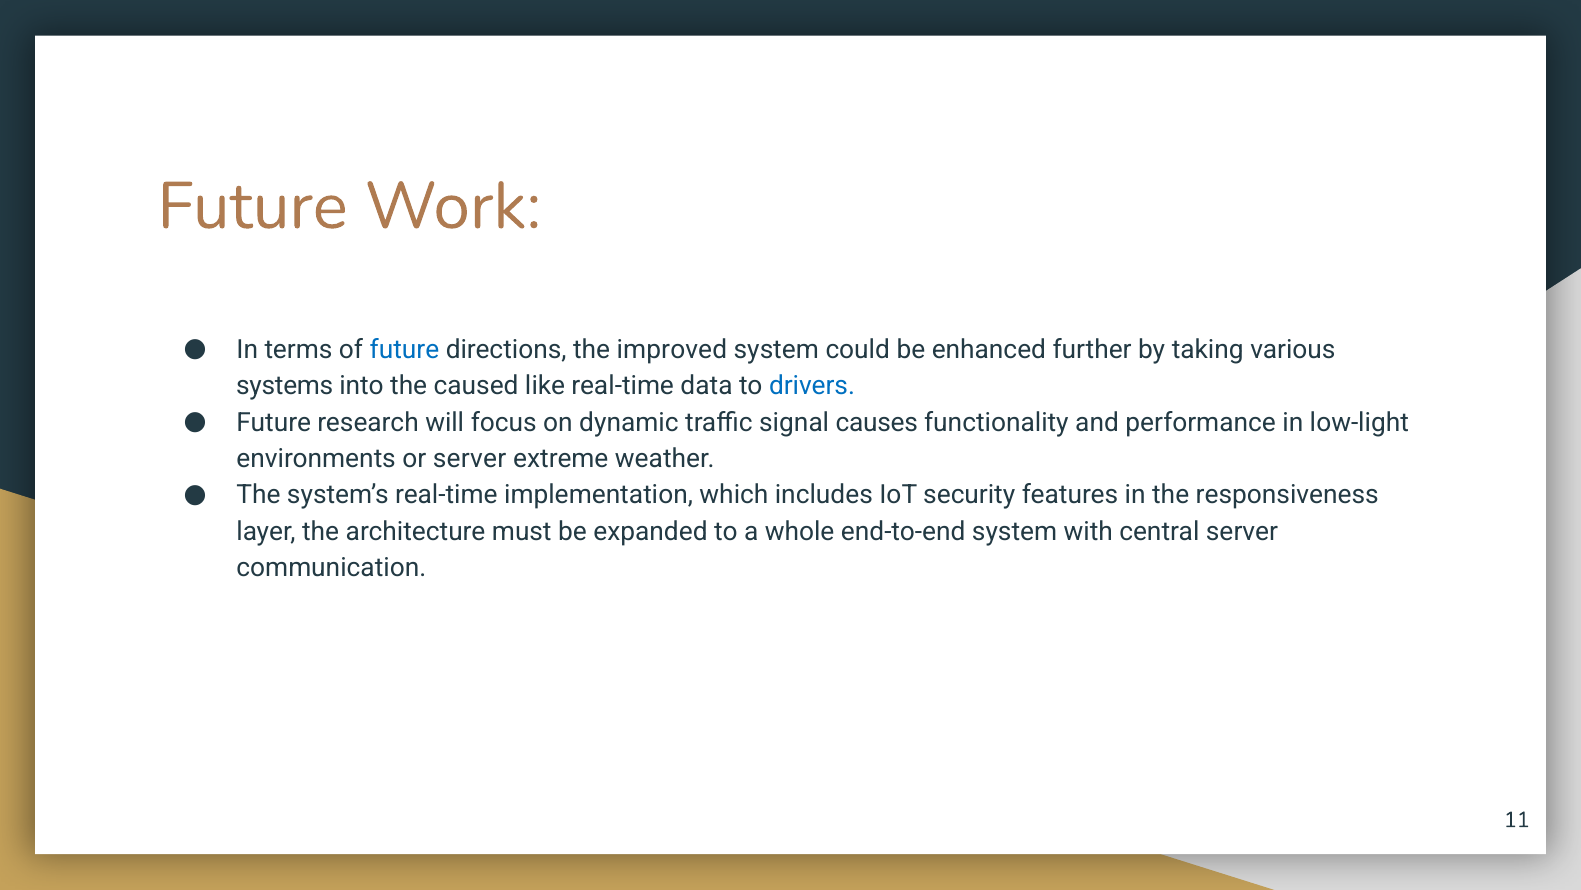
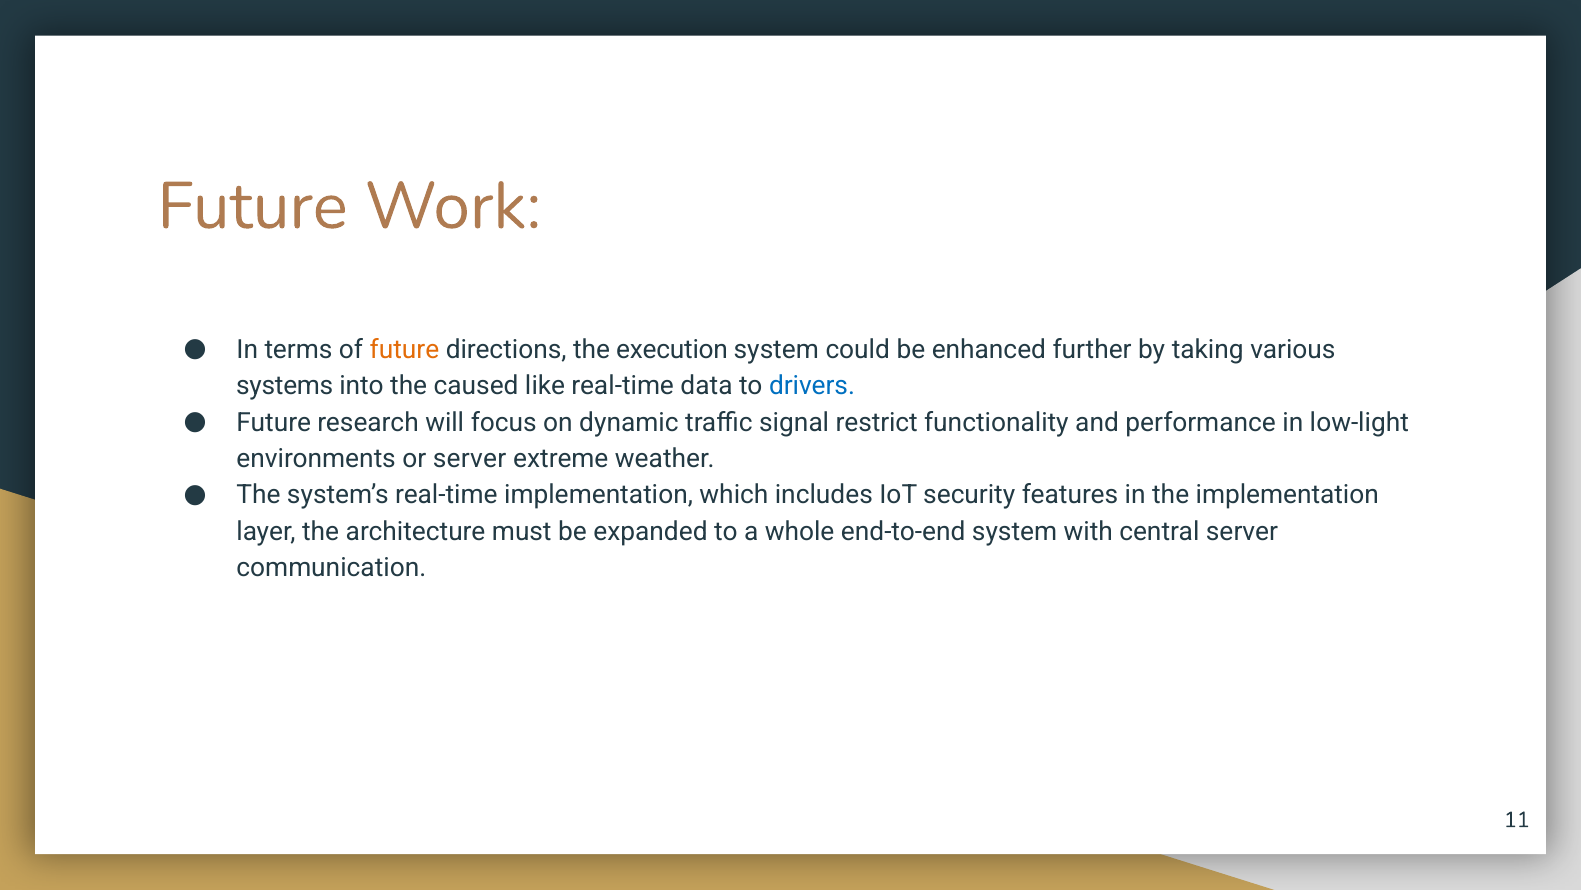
future at (404, 349) colour: blue -> orange
improved: improved -> execution
causes: causes -> restrict
the responsiveness: responsiveness -> implementation
